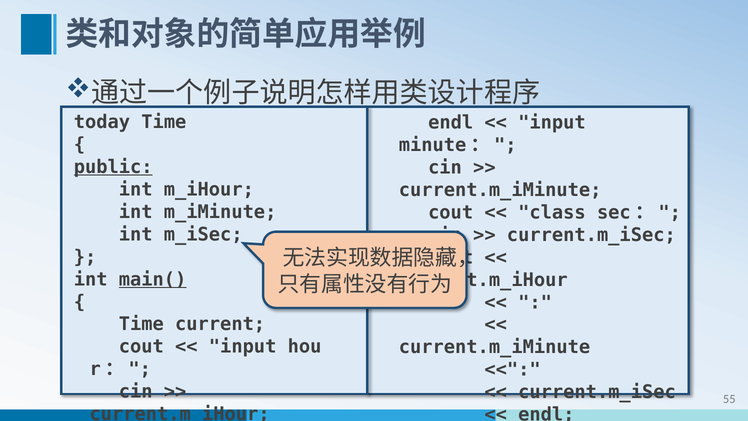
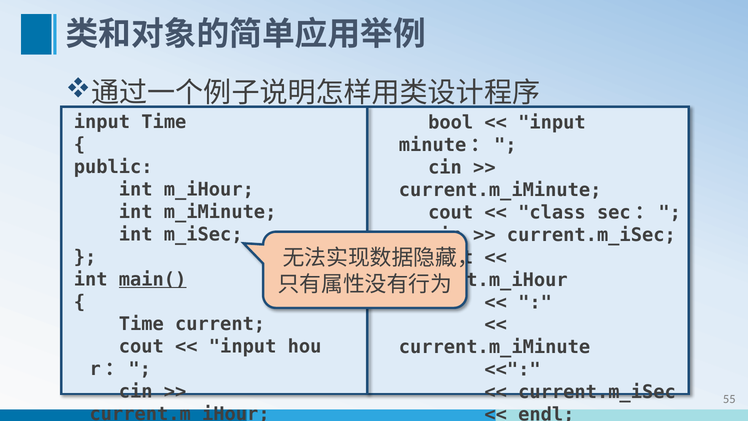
today at (102, 122): today -> input
endl at (451, 123): endl -> bool
public underline: present -> none
